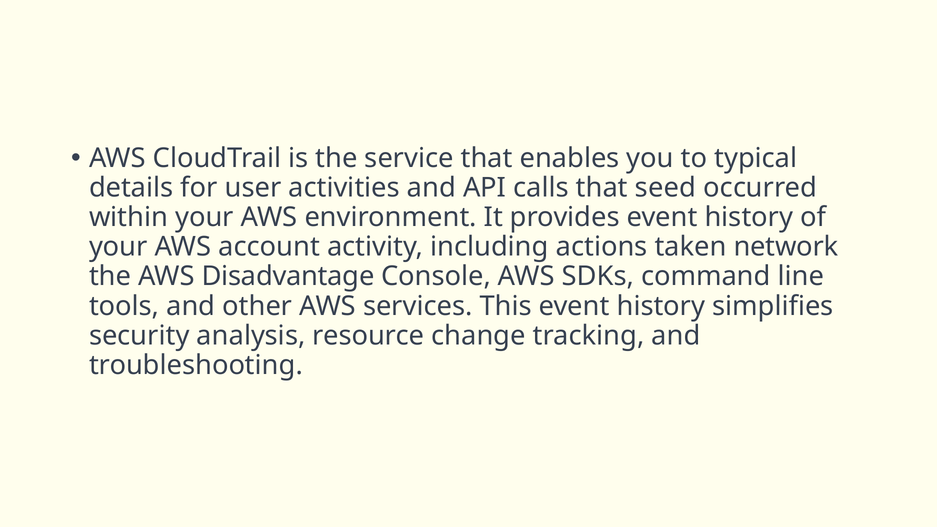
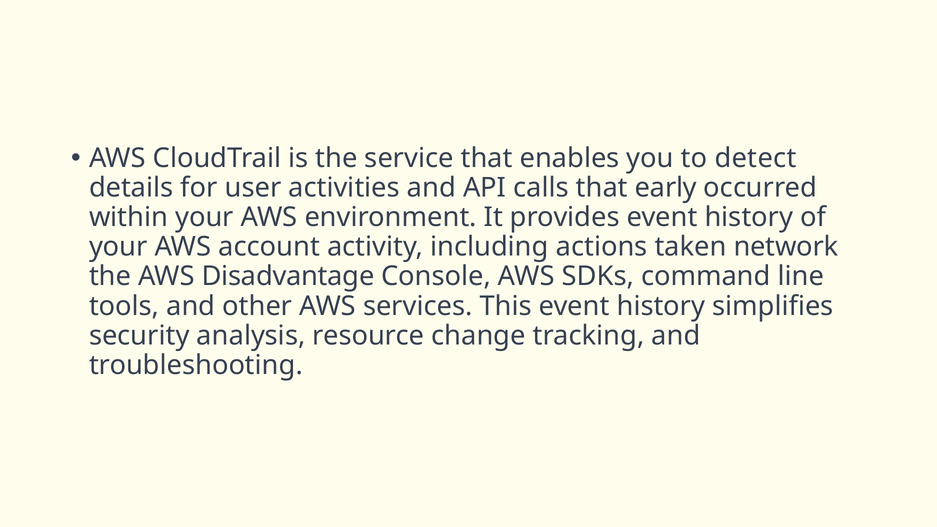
typical: typical -> detect
seed: seed -> early
